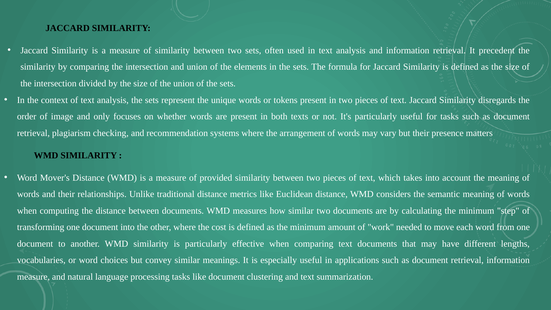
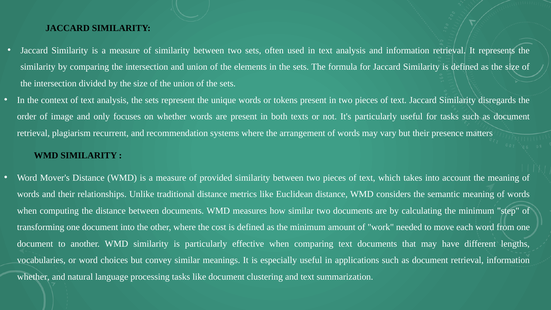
precedent: precedent -> represents
checking: checking -> recurrent
measure at (33, 277): measure -> whether
